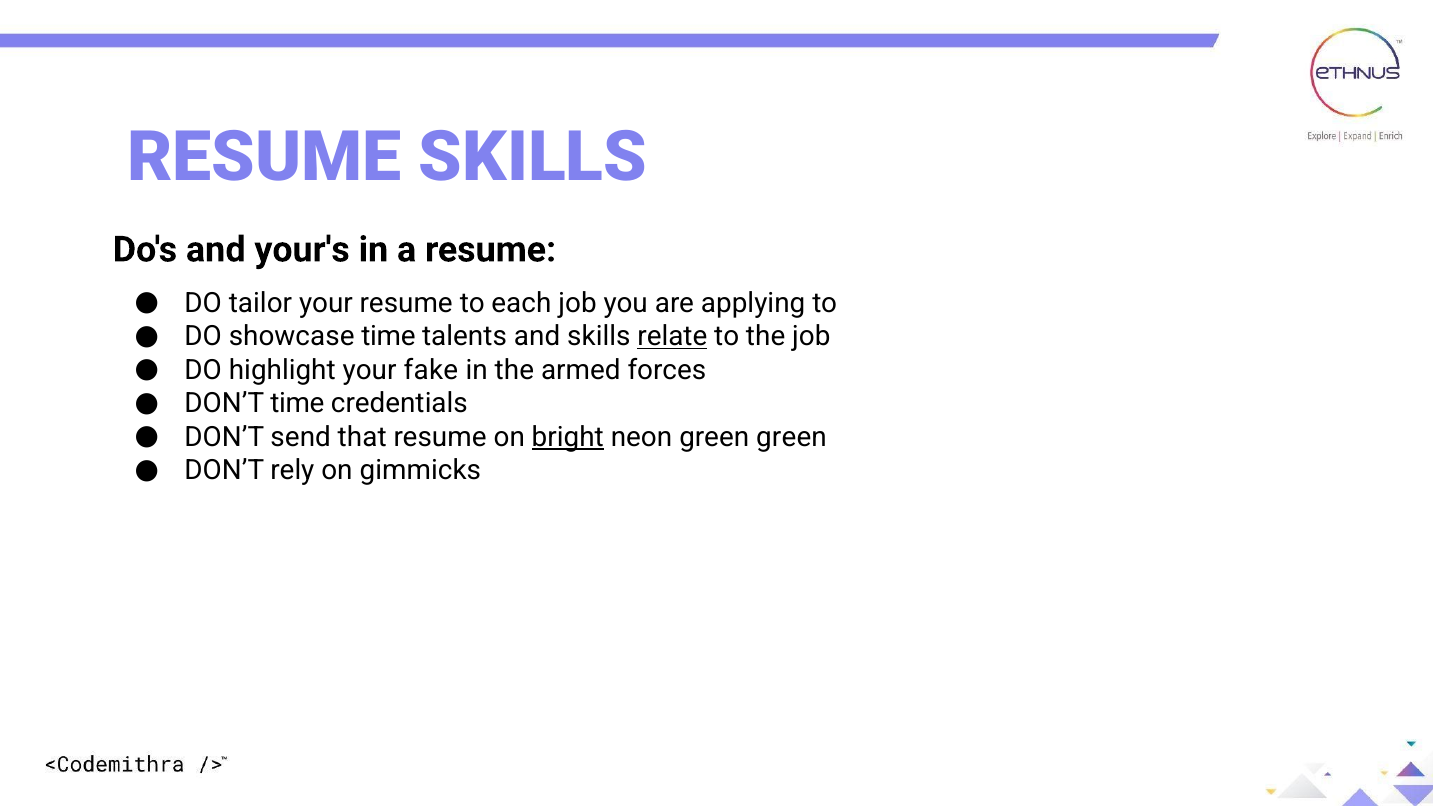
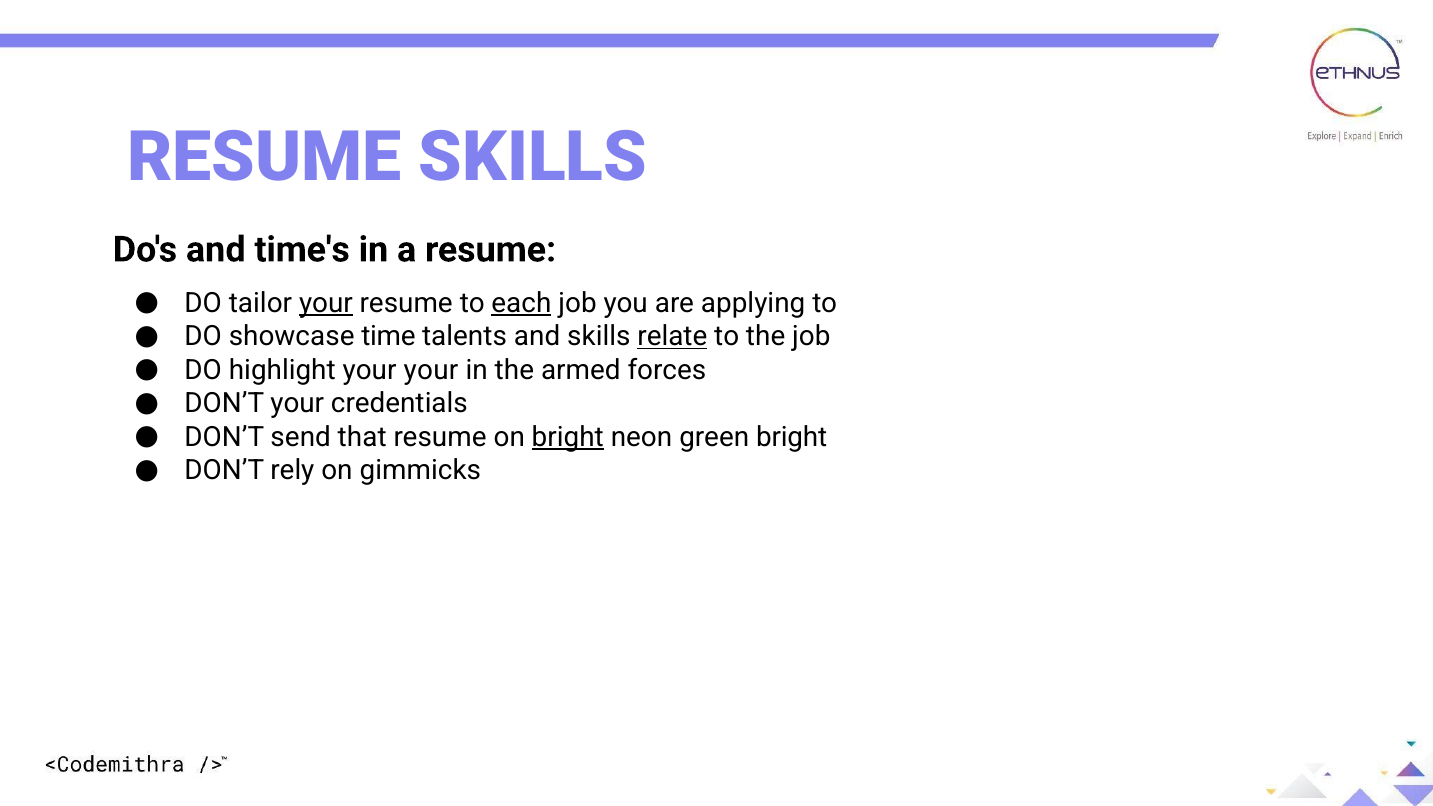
your's: your's -> time's
your at (326, 303) underline: none -> present
each underline: none -> present
your fake: fake -> your
DON’T time: time -> your
green green: green -> bright
